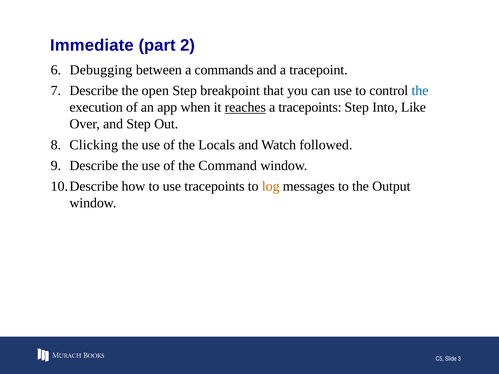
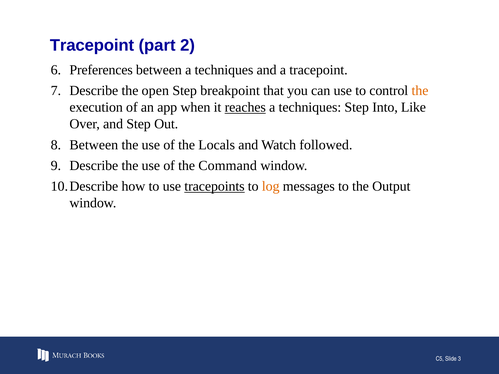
Immediate at (92, 45): Immediate -> Tracepoint
Debugging: Debugging -> Preferences
between a commands: commands -> techniques
the at (420, 91) colour: blue -> orange
tracepoints at (310, 107): tracepoints -> techniques
Clicking at (94, 145): Clicking -> Between
tracepoints at (215, 186) underline: none -> present
